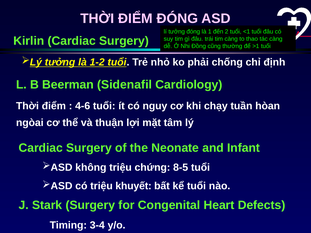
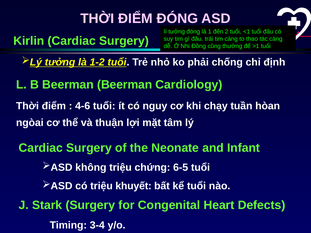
Beerman Sidenafil: Sidenafil -> Beerman
8-5: 8-5 -> 6-5
